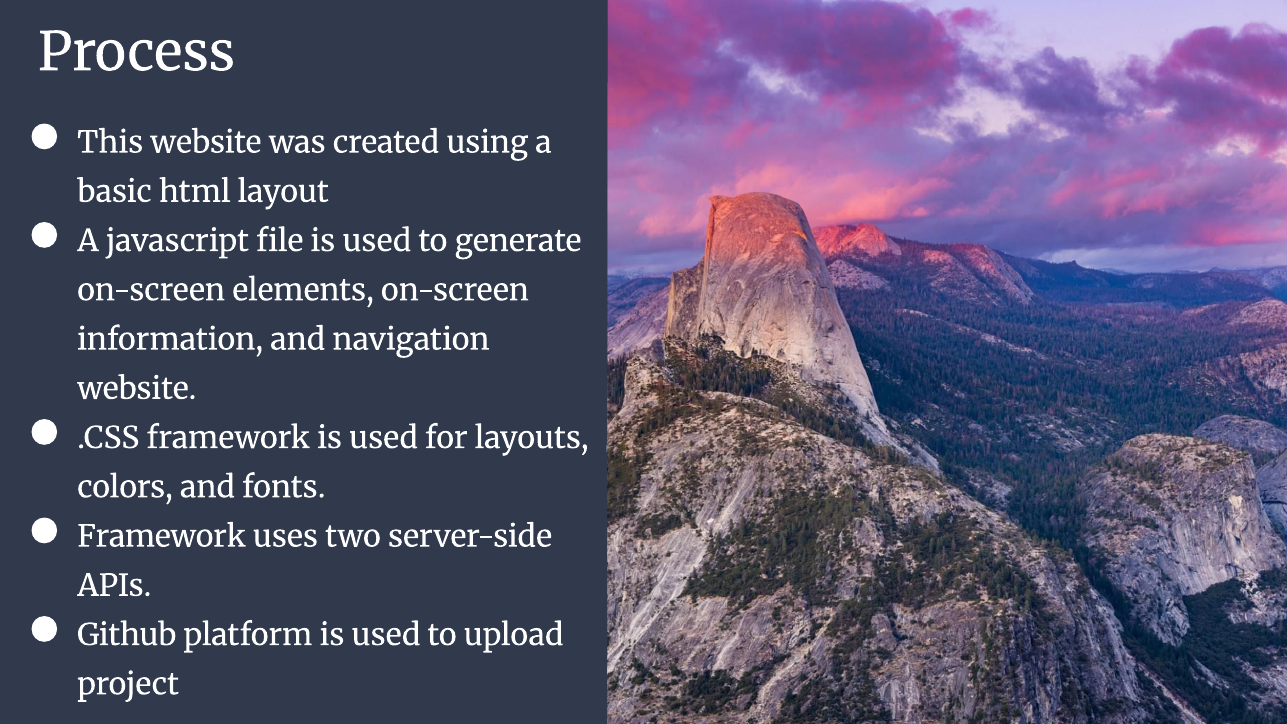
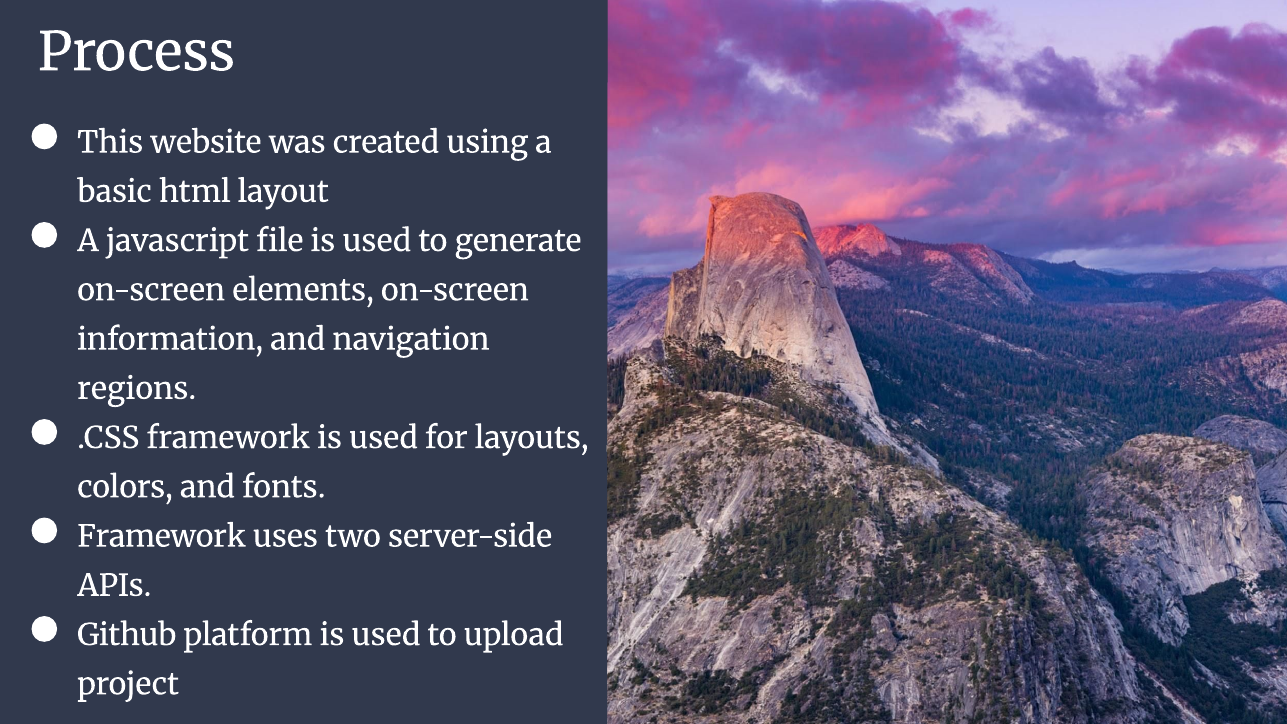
website at (137, 389): website -> regions
